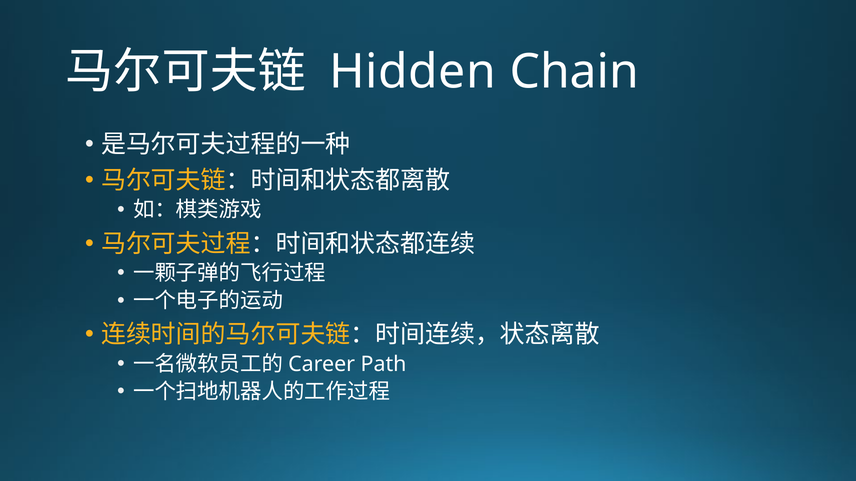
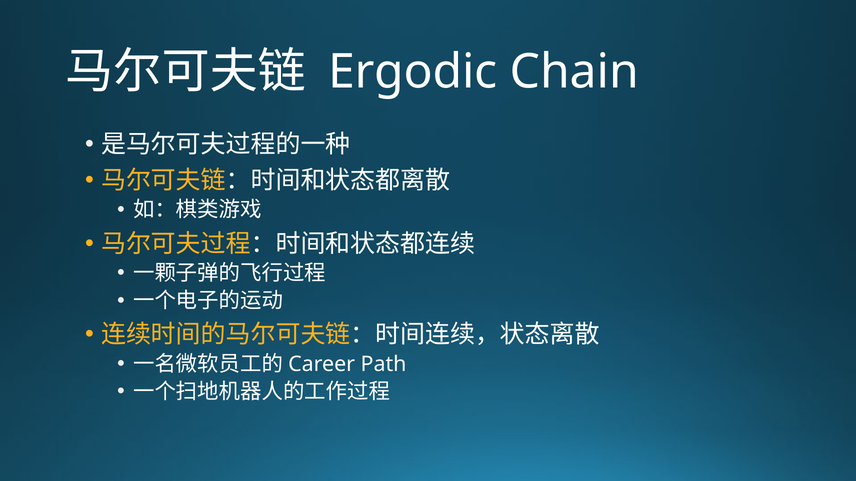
Hidden: Hidden -> Ergodic
